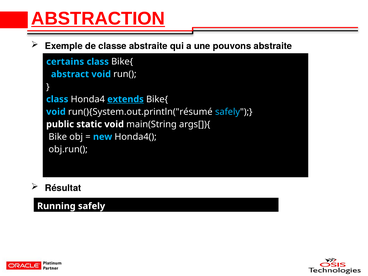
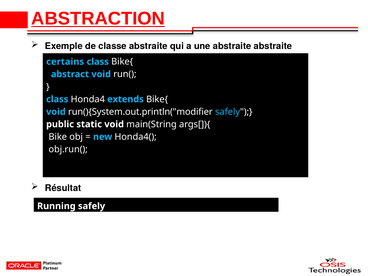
une pouvons: pouvons -> abstraite
extends underline: present -> none
run(){System.out.println("résumé: run(){System.out.println("résumé -> run(){System.out.println("modifier
